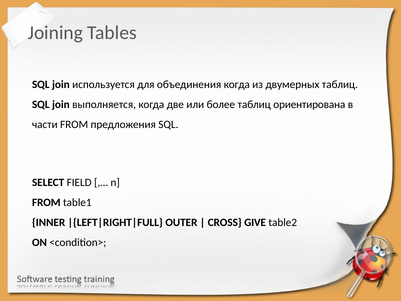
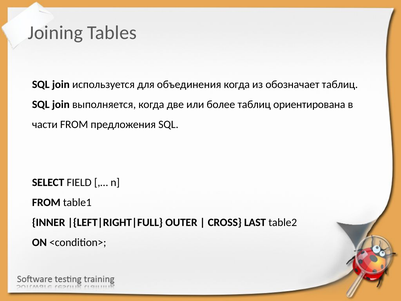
двумерных: двумерных -> обозначает
GIVE: GIVE -> LAST
